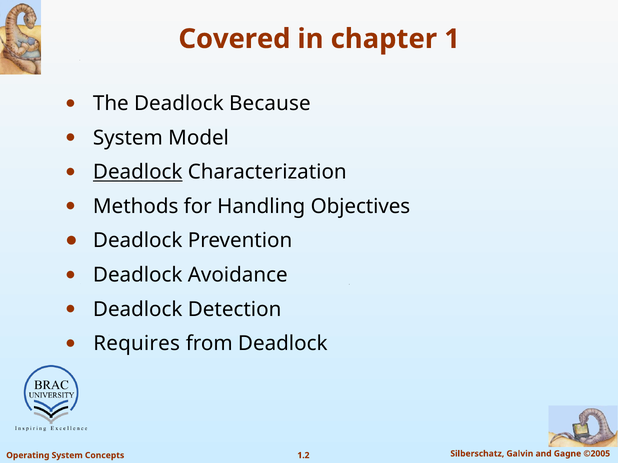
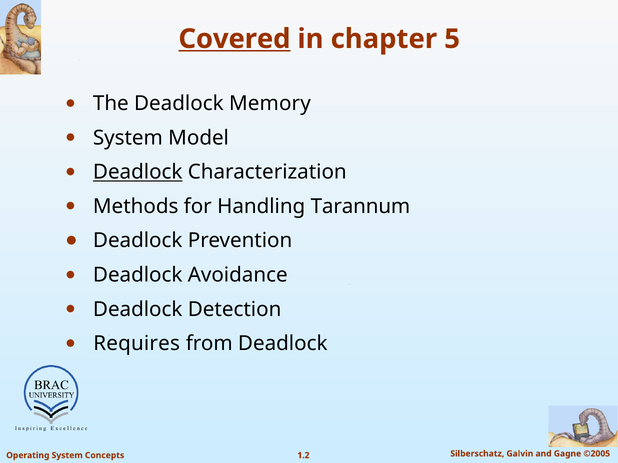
Covered underline: none -> present
1: 1 -> 5
Because: Because -> Memory
Objectives: Objectives -> Tarannum
